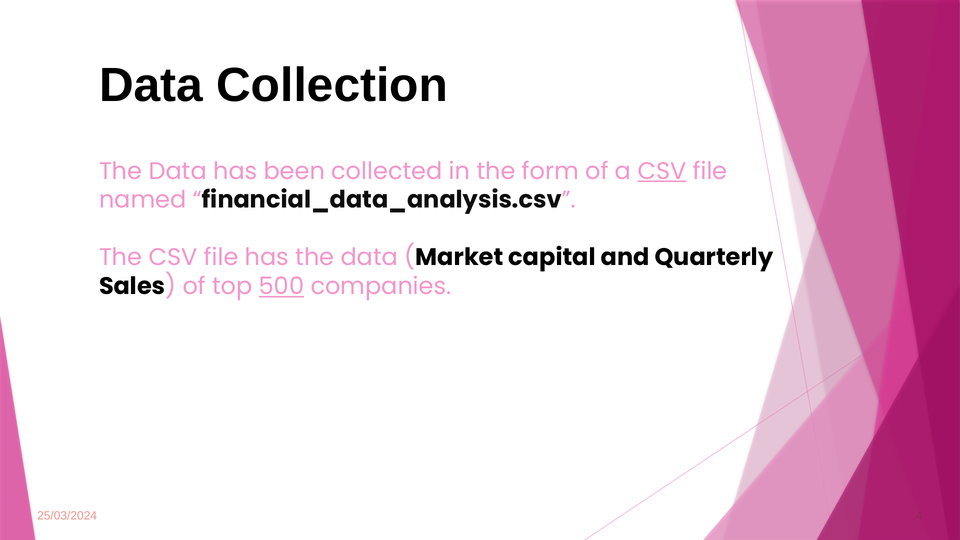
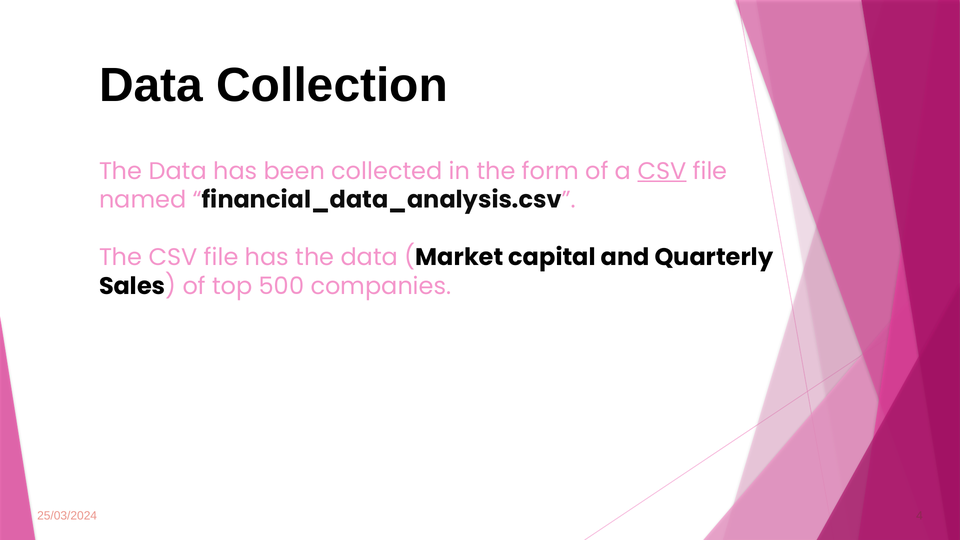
500 underline: present -> none
